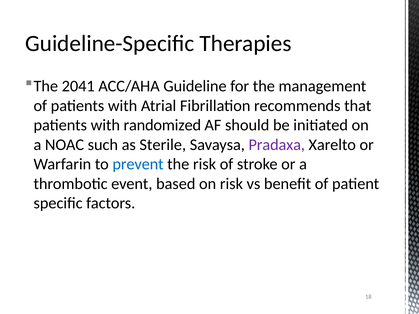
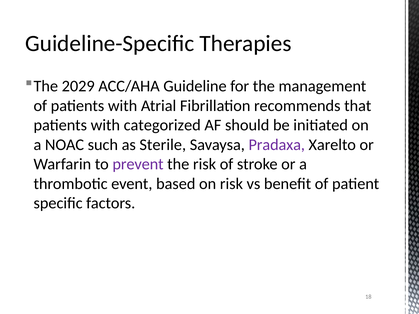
2041: 2041 -> 2029
randomized: randomized -> categorized
prevent colour: blue -> purple
